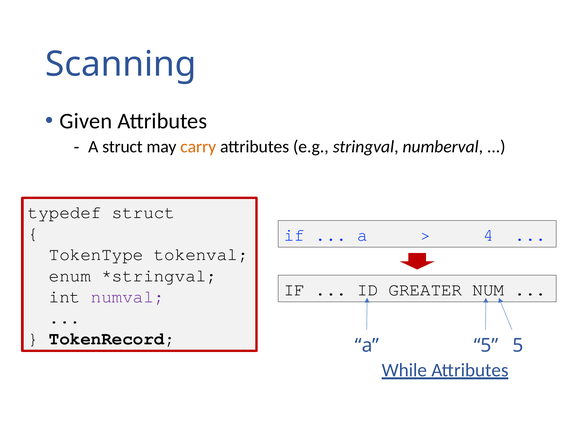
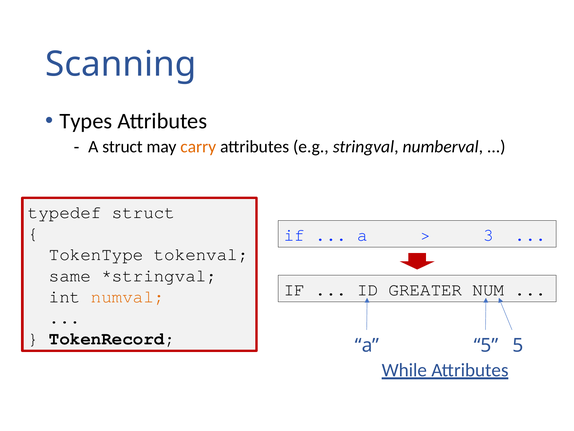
Given: Given -> Types
4: 4 -> 3
enum: enum -> same
numval colour: purple -> orange
